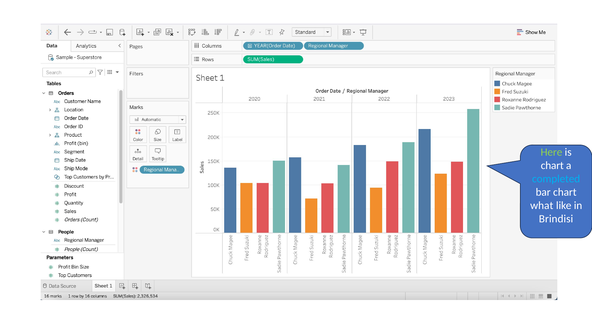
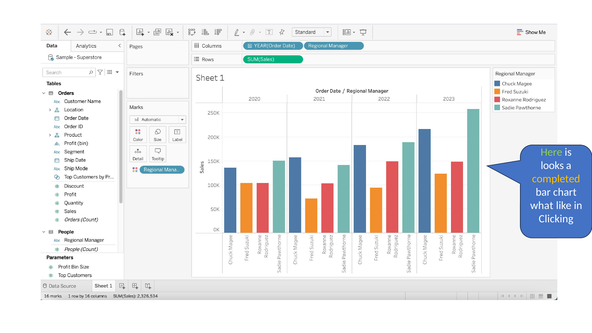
chart at (552, 166): chart -> looks
completed colour: light blue -> yellow
Brindisi: Brindisi -> Clicking
